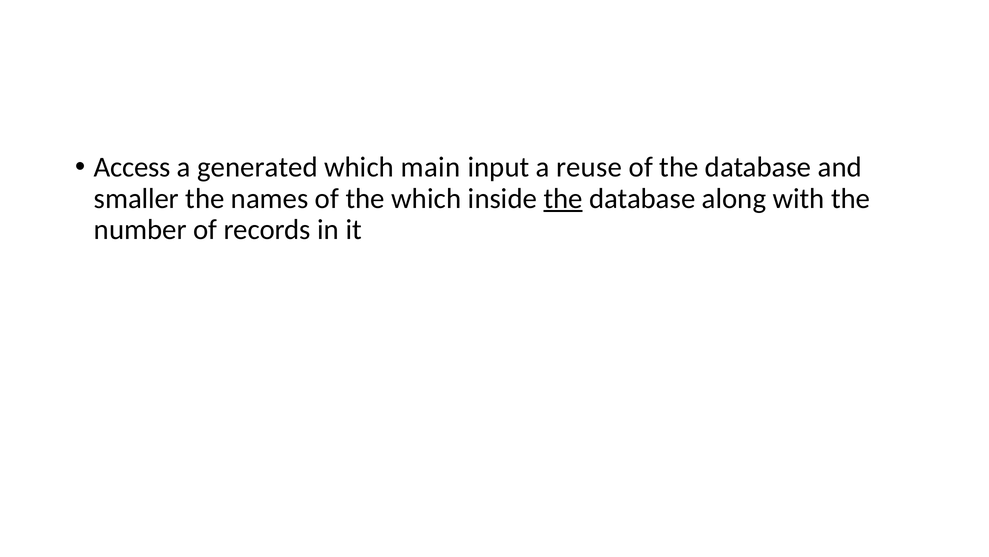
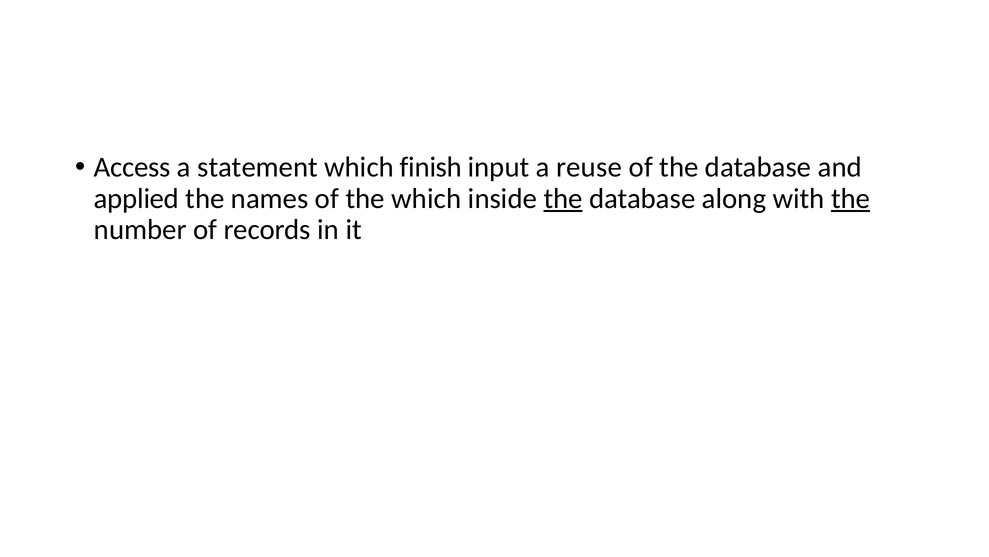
generated: generated -> statement
main: main -> finish
smaller: smaller -> applied
the at (851, 198) underline: none -> present
